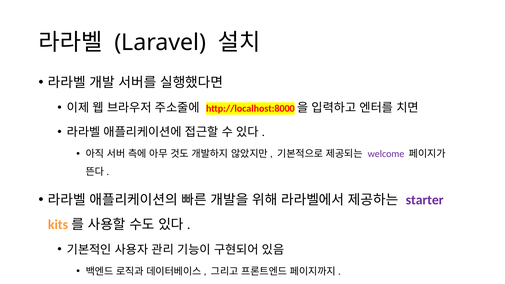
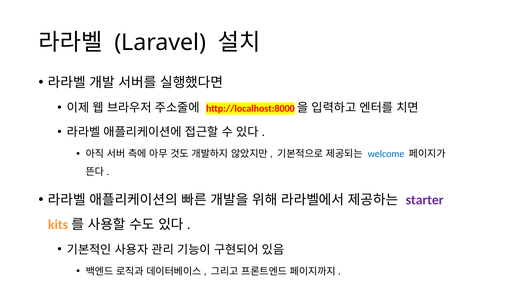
welcome colour: purple -> blue
